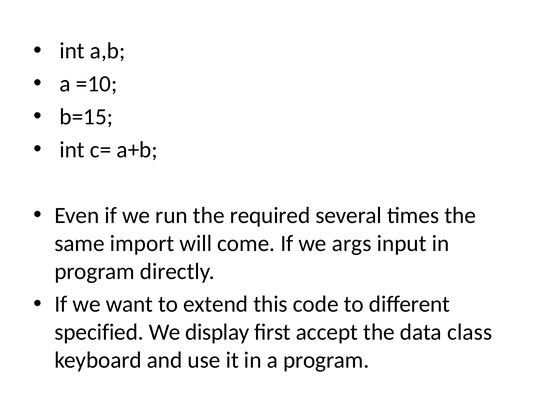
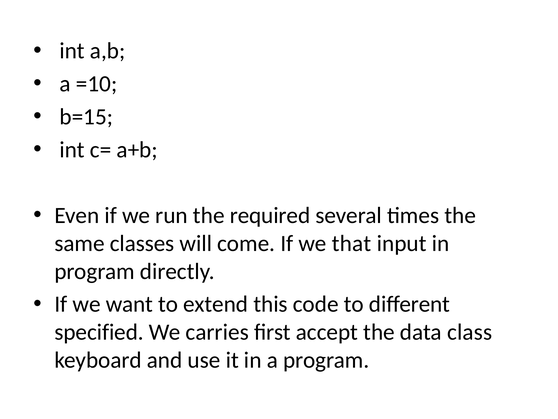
import: import -> classes
args: args -> that
display: display -> carries
